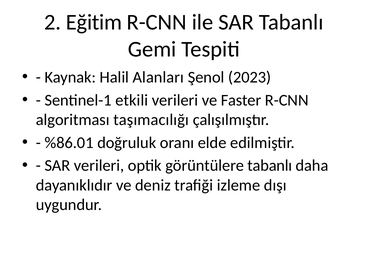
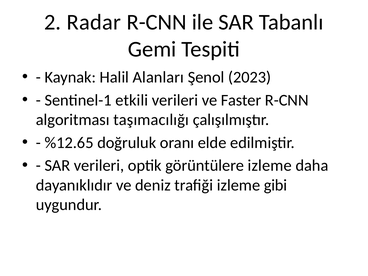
Eğitim: Eğitim -> Radar
%86.01: %86.01 -> %12.65
görüntülere tabanlı: tabanlı -> izleme
dışı: dışı -> gibi
